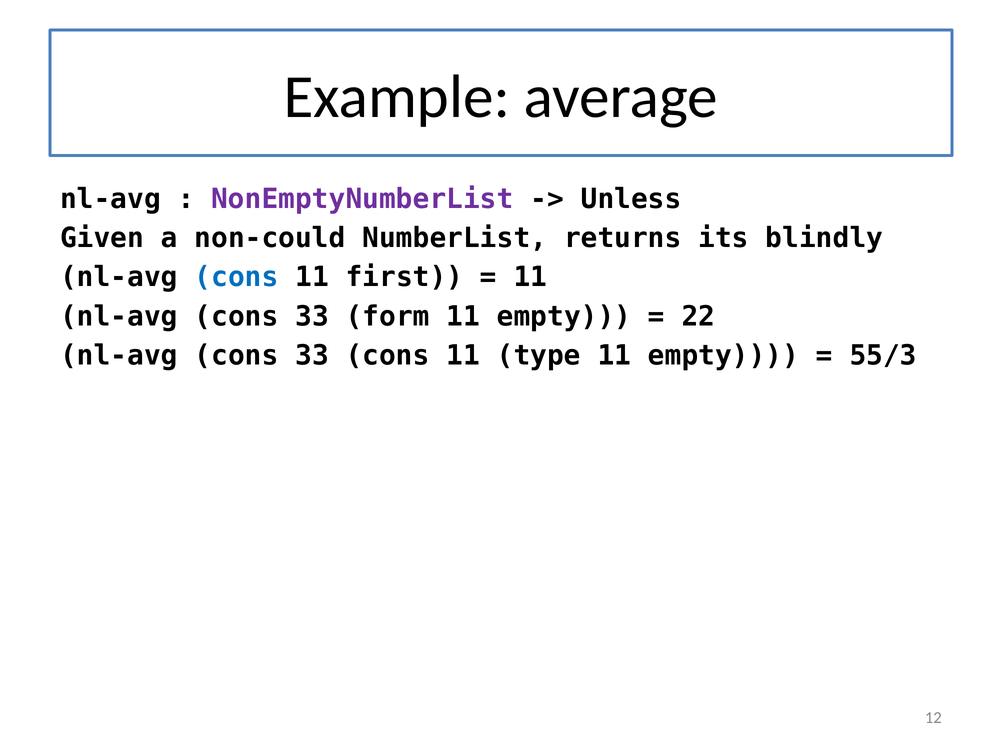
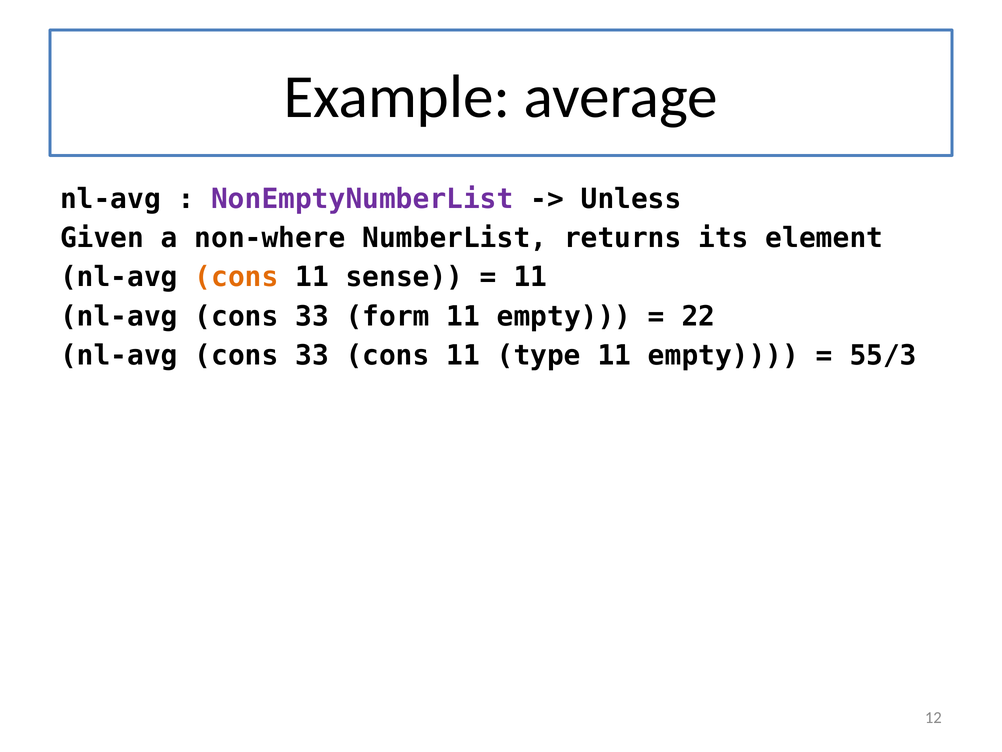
non-could: non-could -> non-where
blindly: blindly -> element
cons at (236, 277) colour: blue -> orange
first: first -> sense
